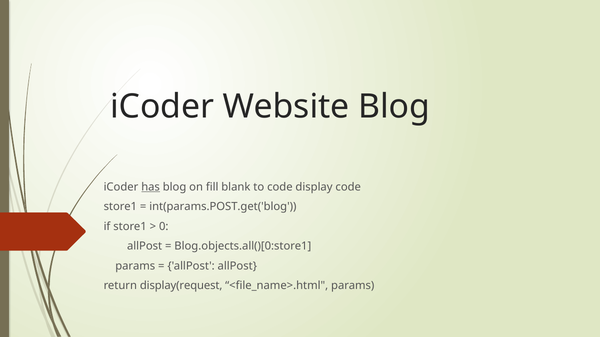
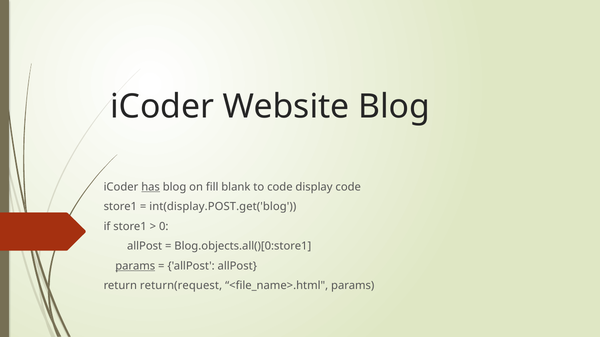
int(params.POST.get('blog: int(params.POST.get('blog -> int(display.POST.get('blog
params at (135, 266) underline: none -> present
display(request: display(request -> return(request
